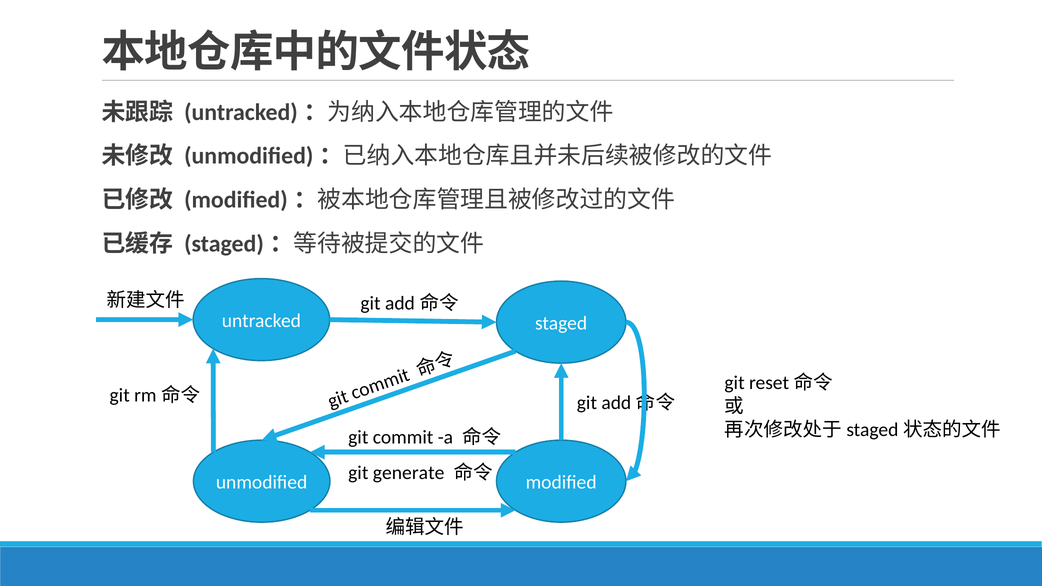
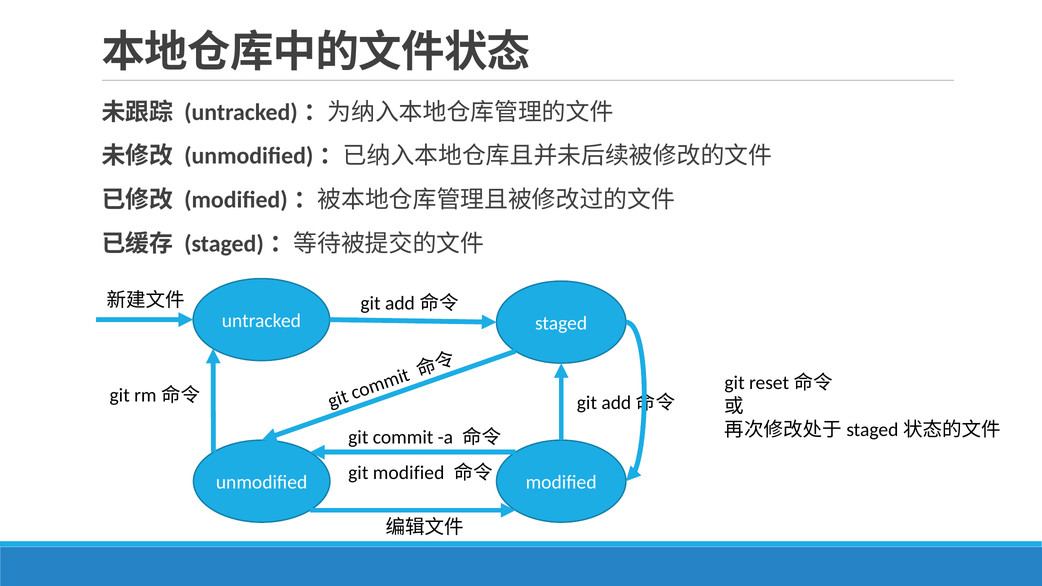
git generate: generate -> modified
